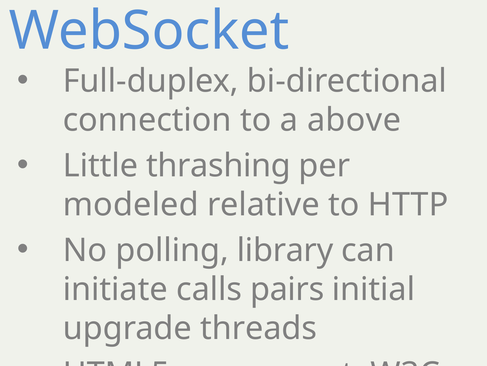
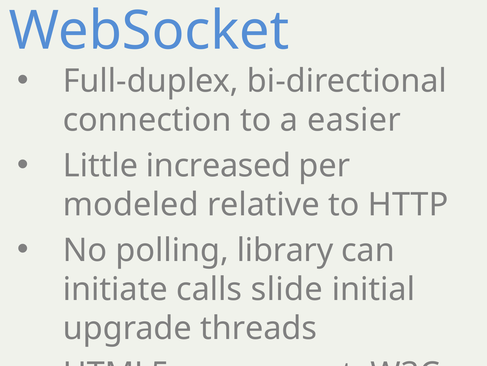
above: above -> easier
thrashing: thrashing -> increased
pairs: pairs -> slide
